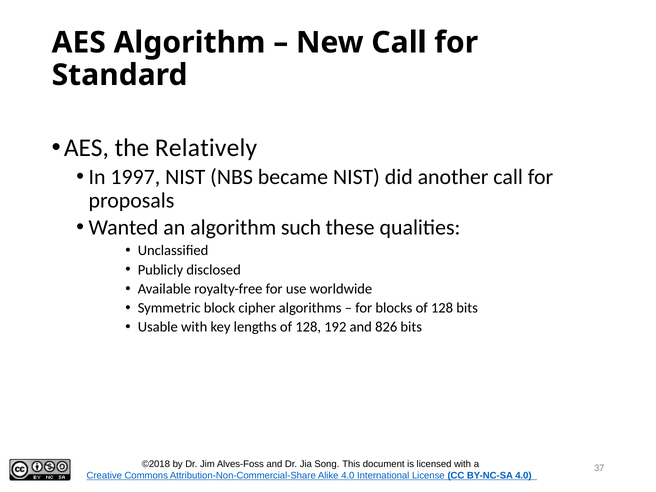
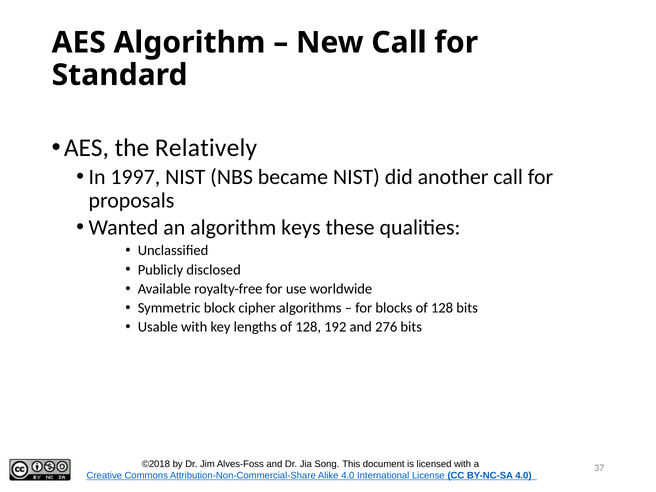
such: such -> keys
826: 826 -> 276
